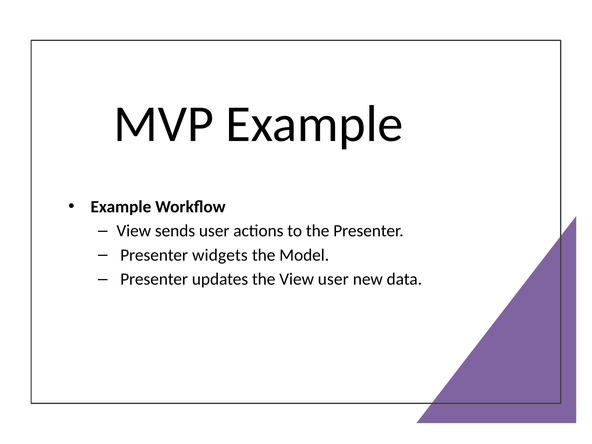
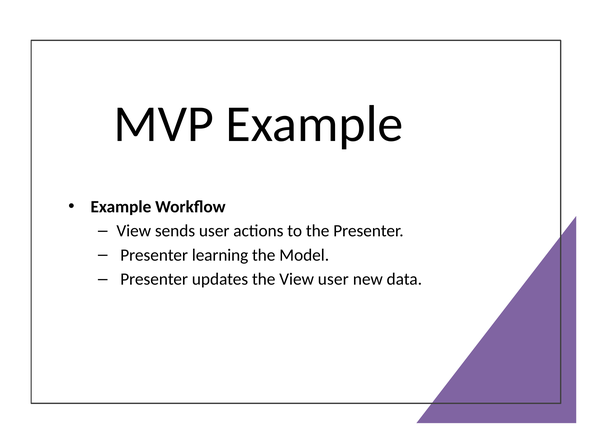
widgets: widgets -> learning
